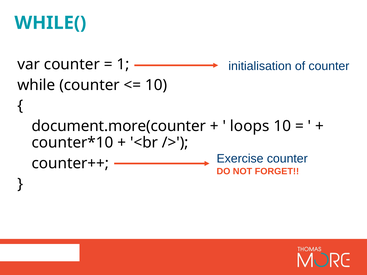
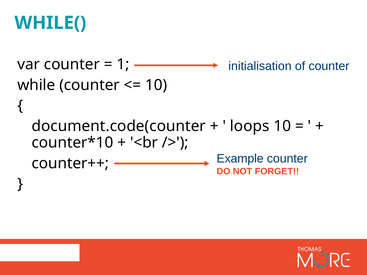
document.more(counter: document.more(counter -> document.code(counter
Exercise: Exercise -> Example
